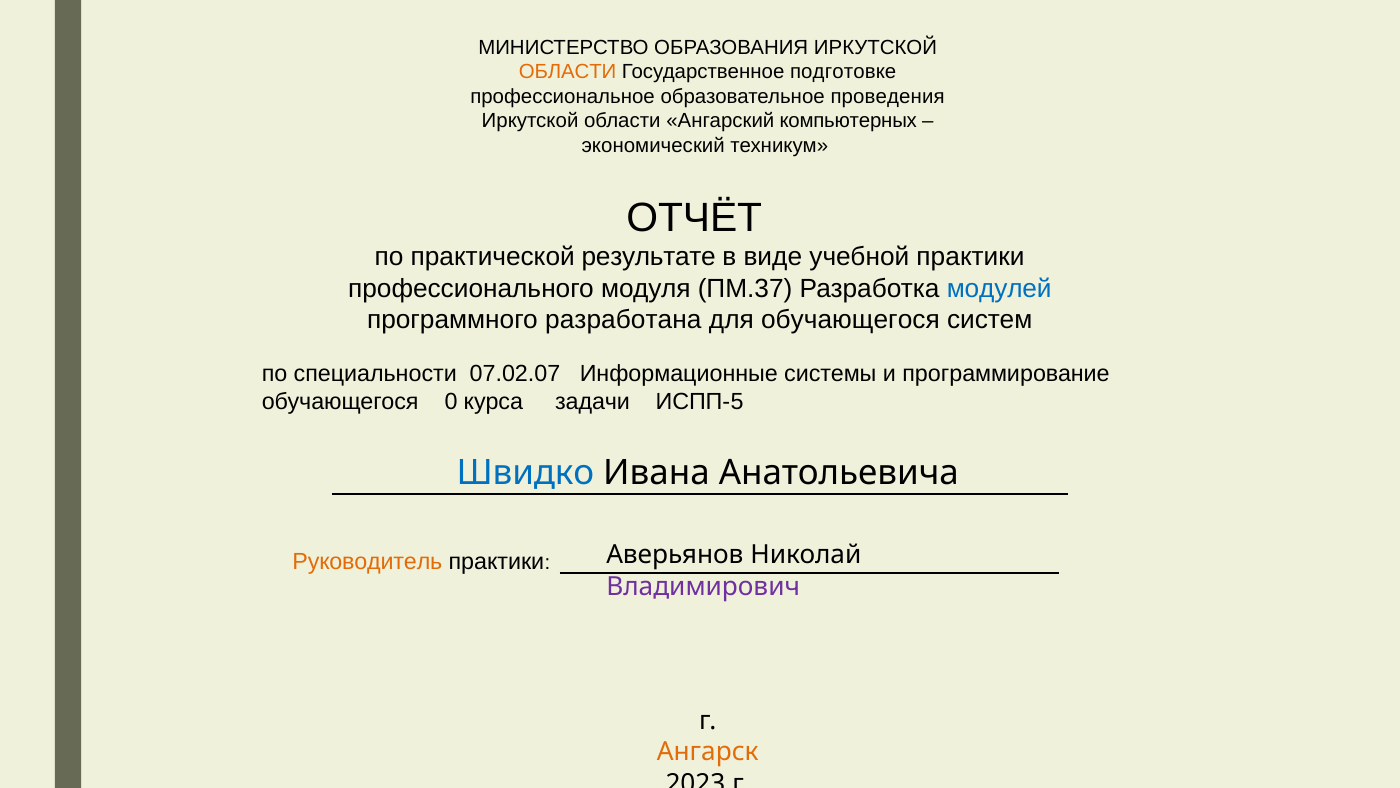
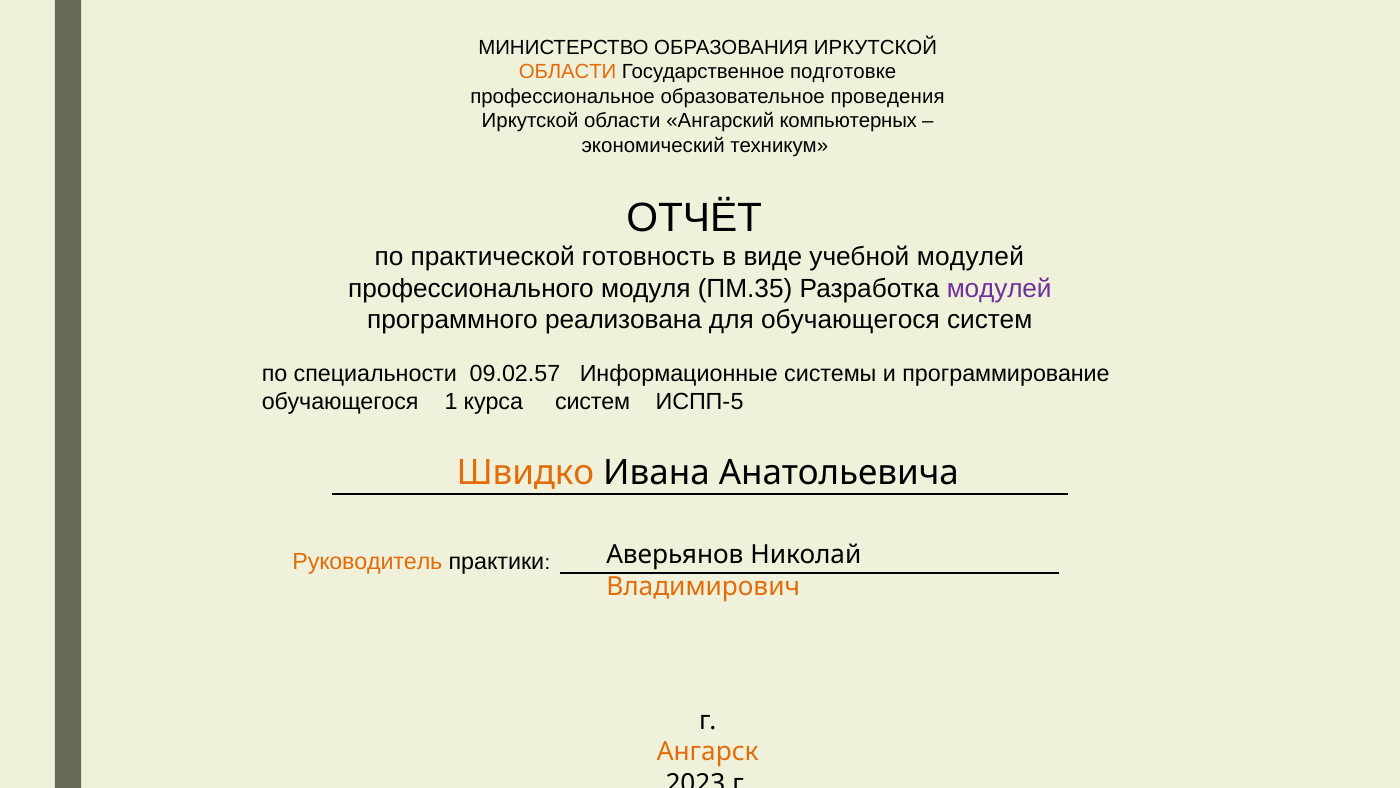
результате: результате -> готовность
учебной практики: практики -> модулей
ПМ.37: ПМ.37 -> ПМ.35
модулей at (999, 289) colour: blue -> purple
разработана: разработана -> реализована
07.02.07: 07.02.07 -> 09.02.57
0: 0 -> 1
курса задачи: задачи -> систем
Швидко colour: blue -> orange
Владимирович colour: purple -> orange
